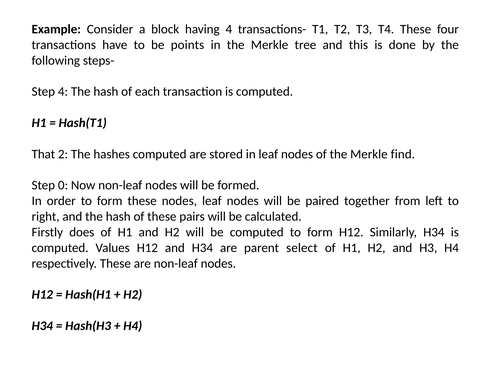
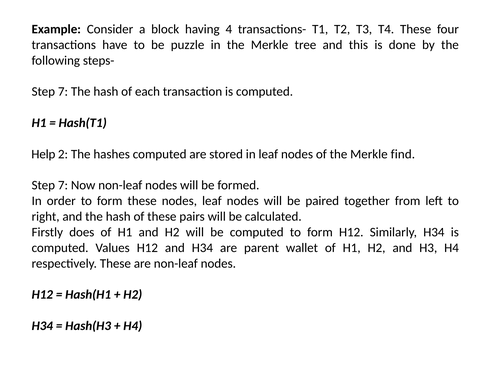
points: points -> puzzle
4 at (63, 92): 4 -> 7
That: That -> Help
0 at (63, 185): 0 -> 7
select: select -> wallet
